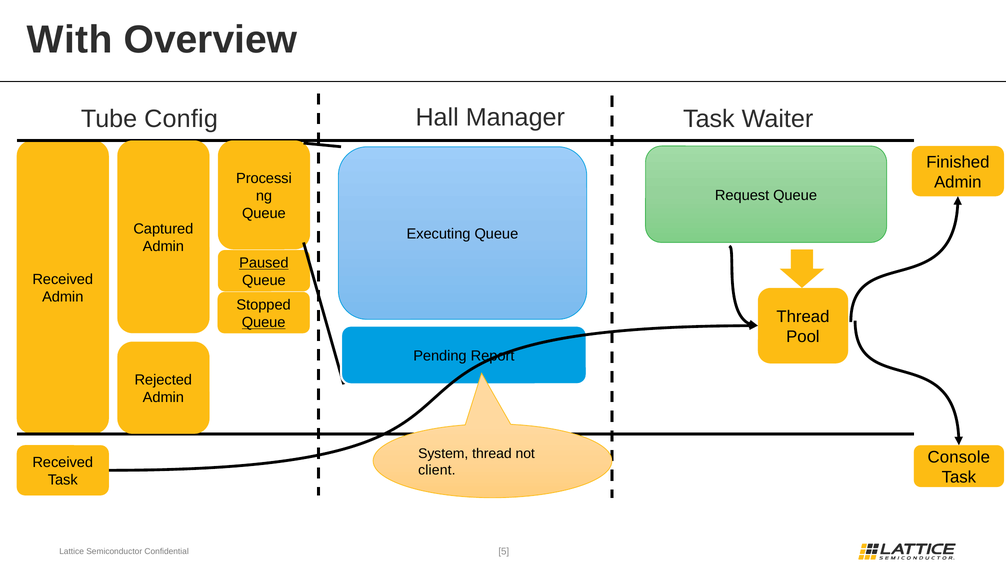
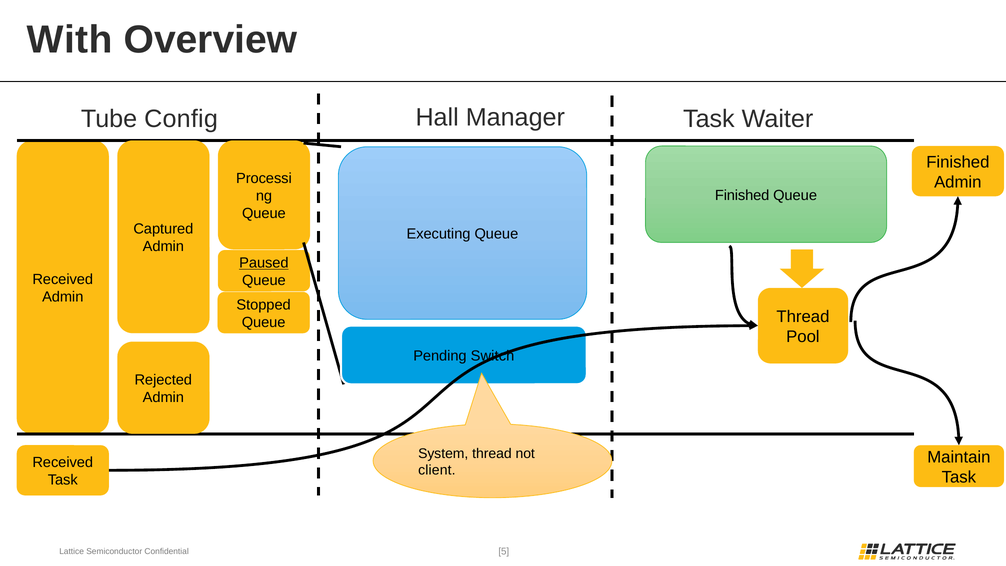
Request at (742, 195): Request -> Finished
Queue at (264, 322) underline: present -> none
Report: Report -> Switch
Console: Console -> Maintain
